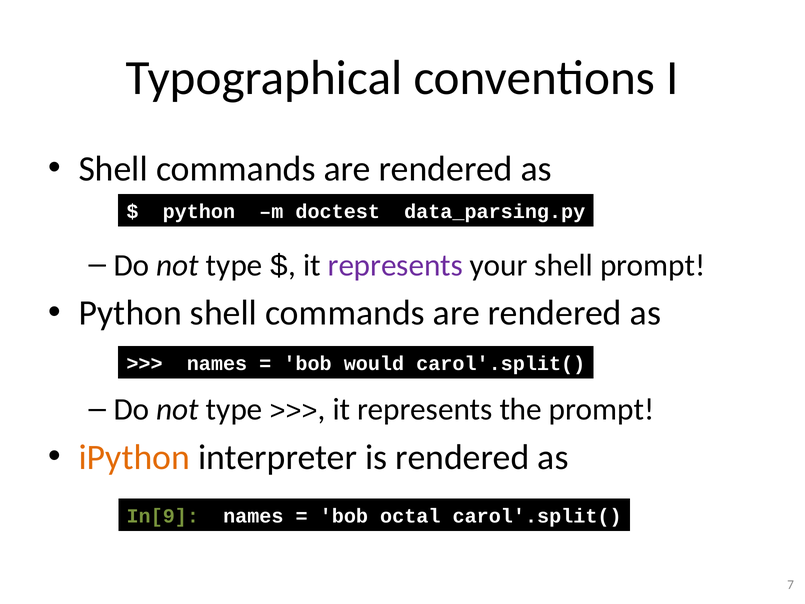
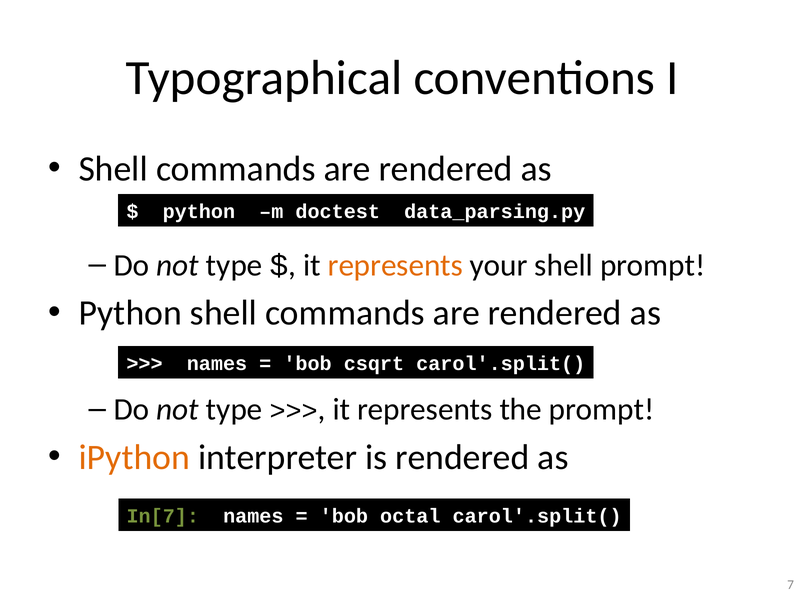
represents at (395, 265) colour: purple -> orange
would: would -> csqrt
In[9: In[9 -> In[7
